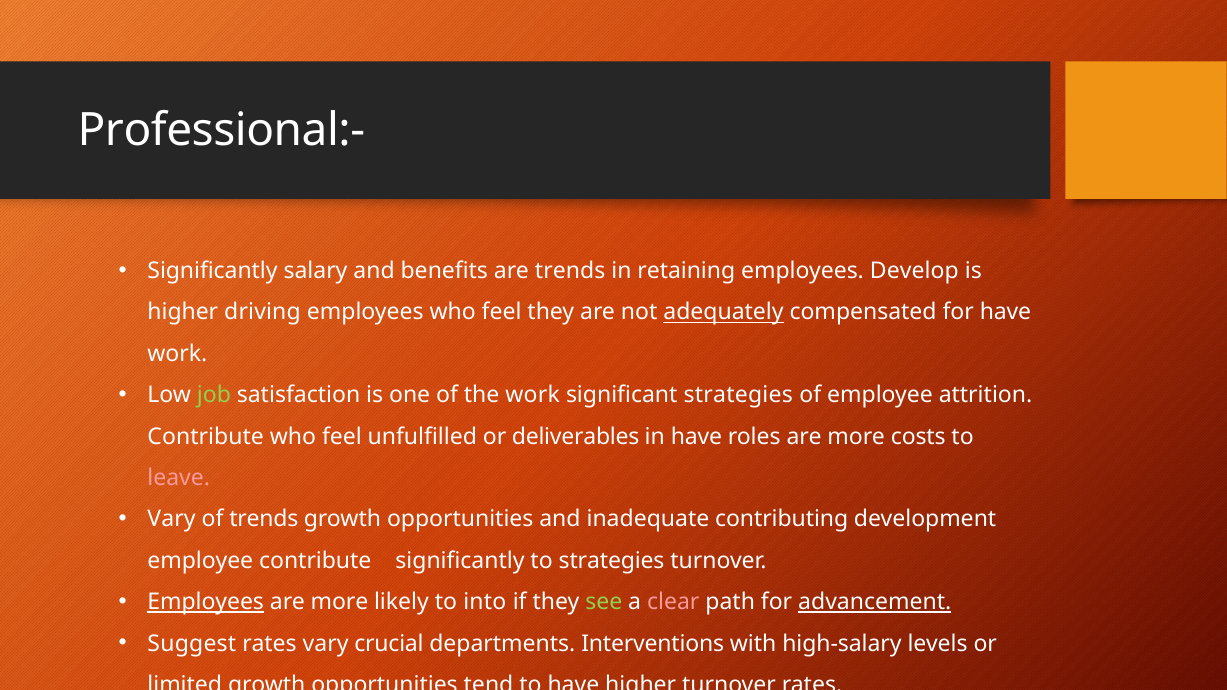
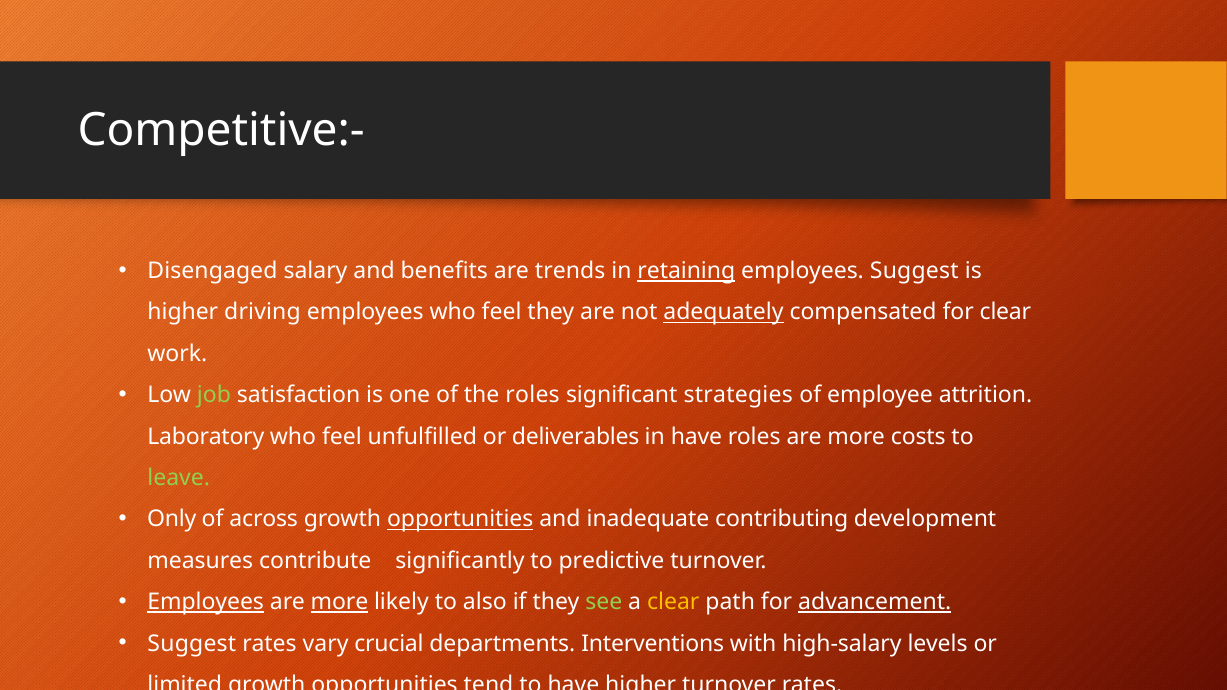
Professional:-: Professional:- -> Competitive:-
Significantly at (213, 271): Significantly -> Disengaged
retaining underline: none -> present
employees Develop: Develop -> Suggest
for have: have -> clear
the work: work -> roles
Contribute at (206, 437): Contribute -> Laboratory
leave colour: pink -> light green
Vary at (172, 519): Vary -> Only
of trends: trends -> across
opportunities at (460, 519) underline: none -> present
employee at (200, 561): employee -> measures
to strategies: strategies -> predictive
more at (339, 602) underline: none -> present
into: into -> also
clear at (673, 602) colour: pink -> yellow
